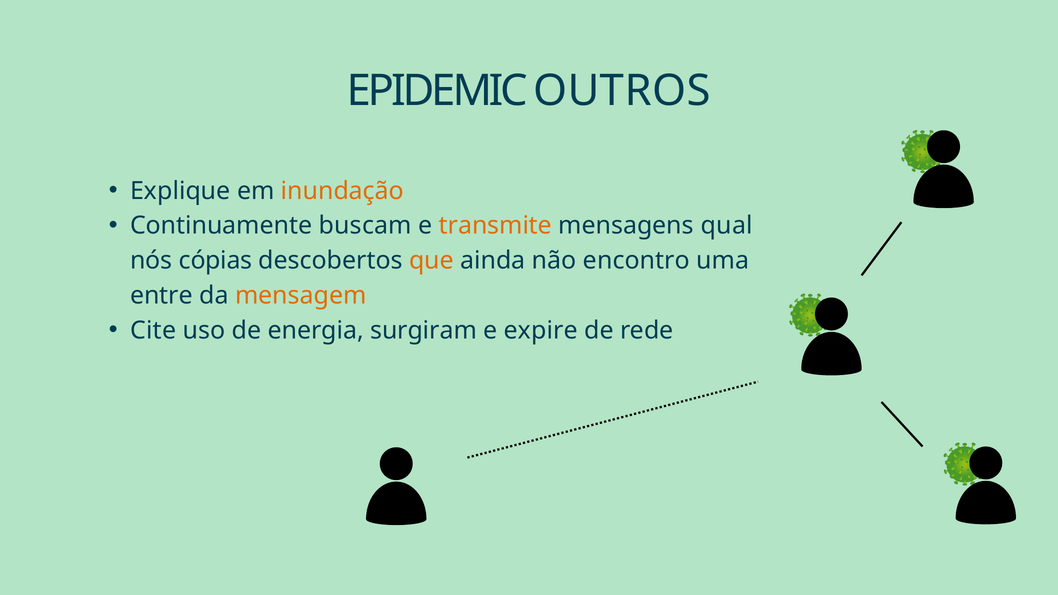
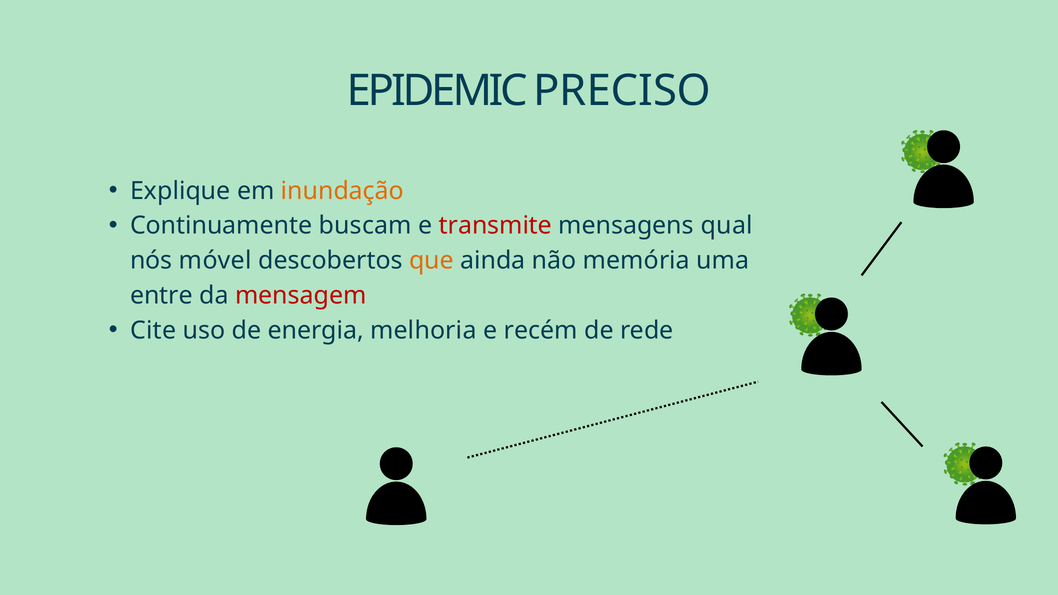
OUTROS: OUTROS -> PRECISO
transmite colour: orange -> red
cópias: cópias -> móvel
encontro: encontro -> memória
mensagem colour: orange -> red
surgiram: surgiram -> melhoria
expire: expire -> recém
